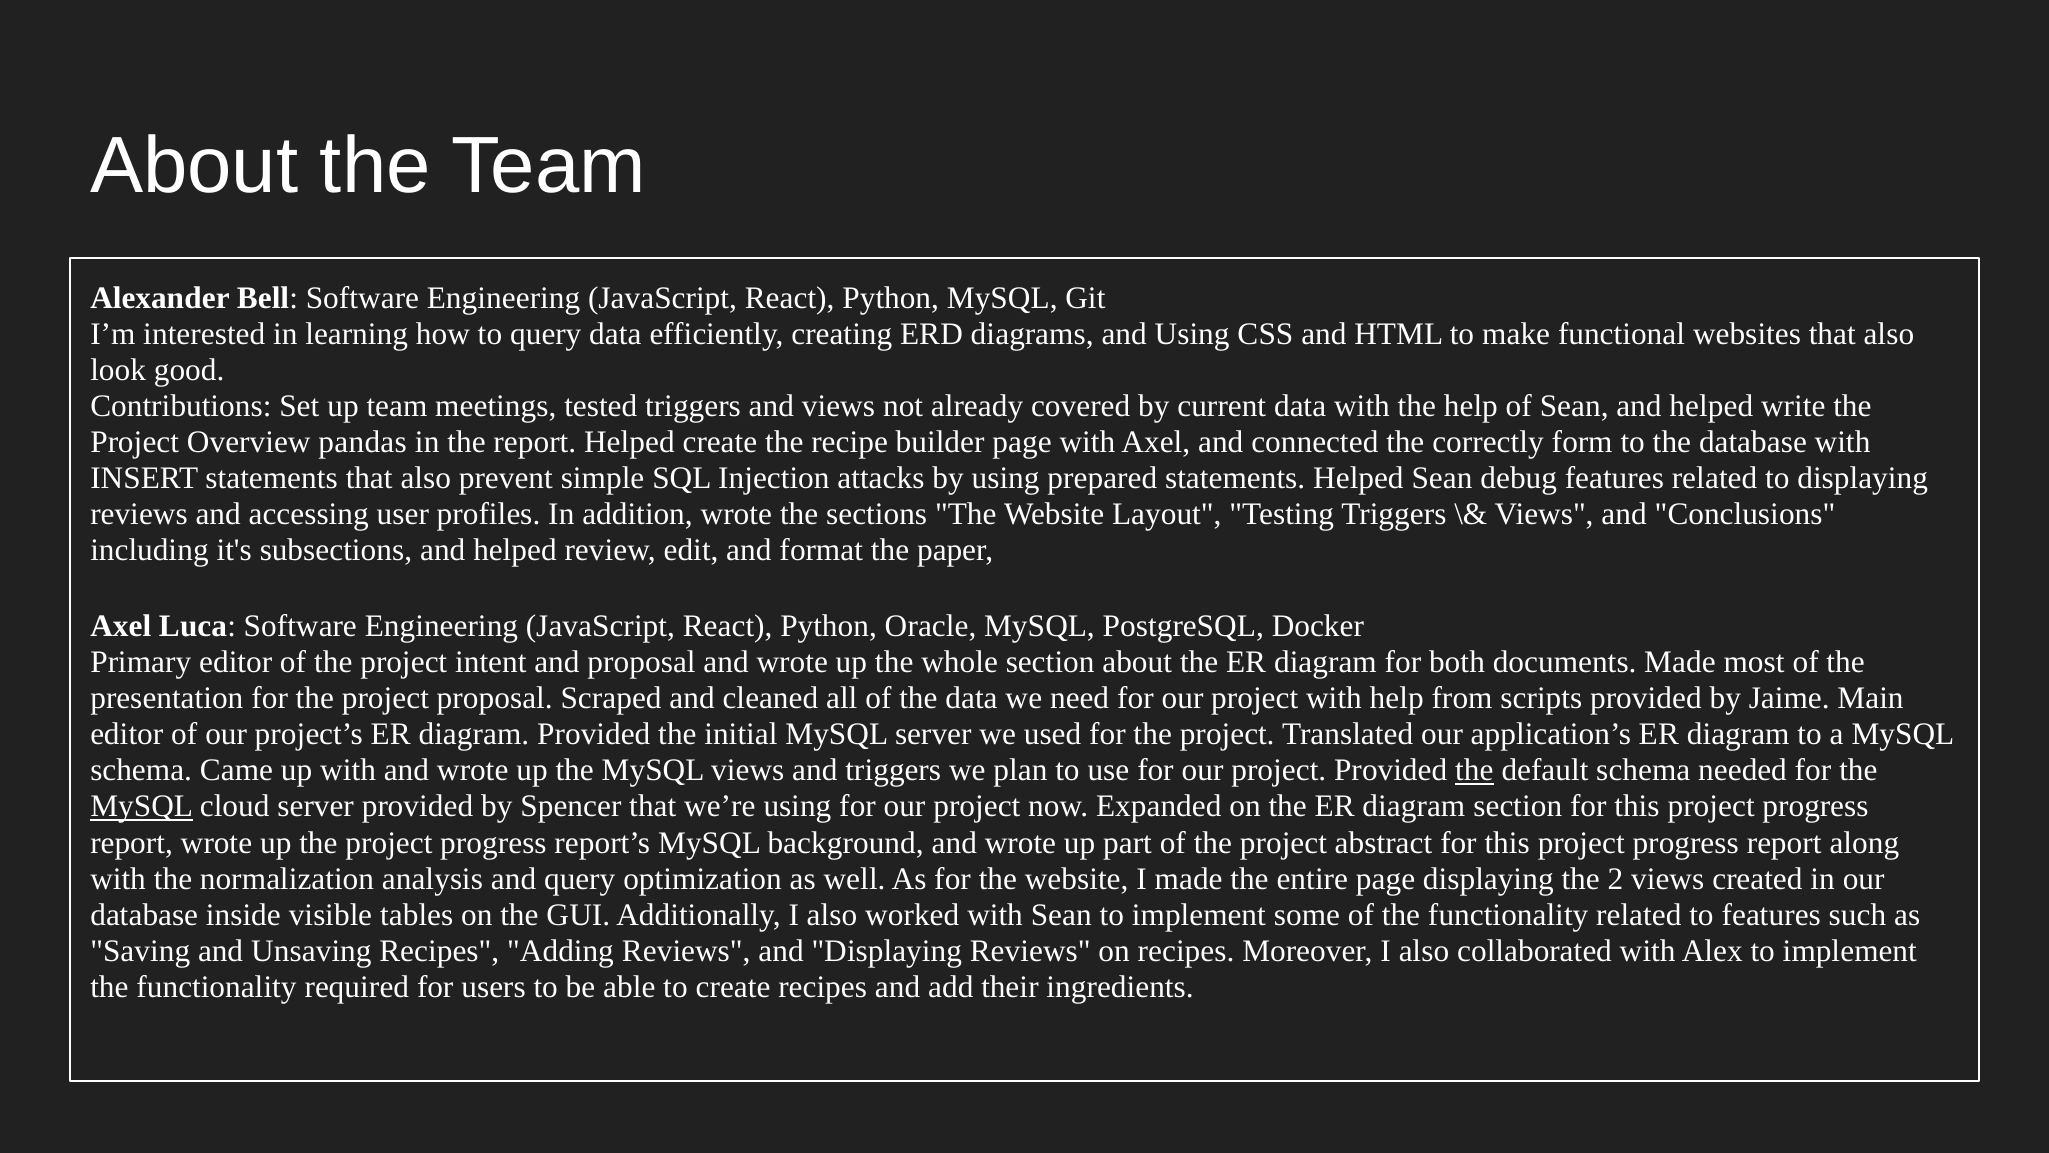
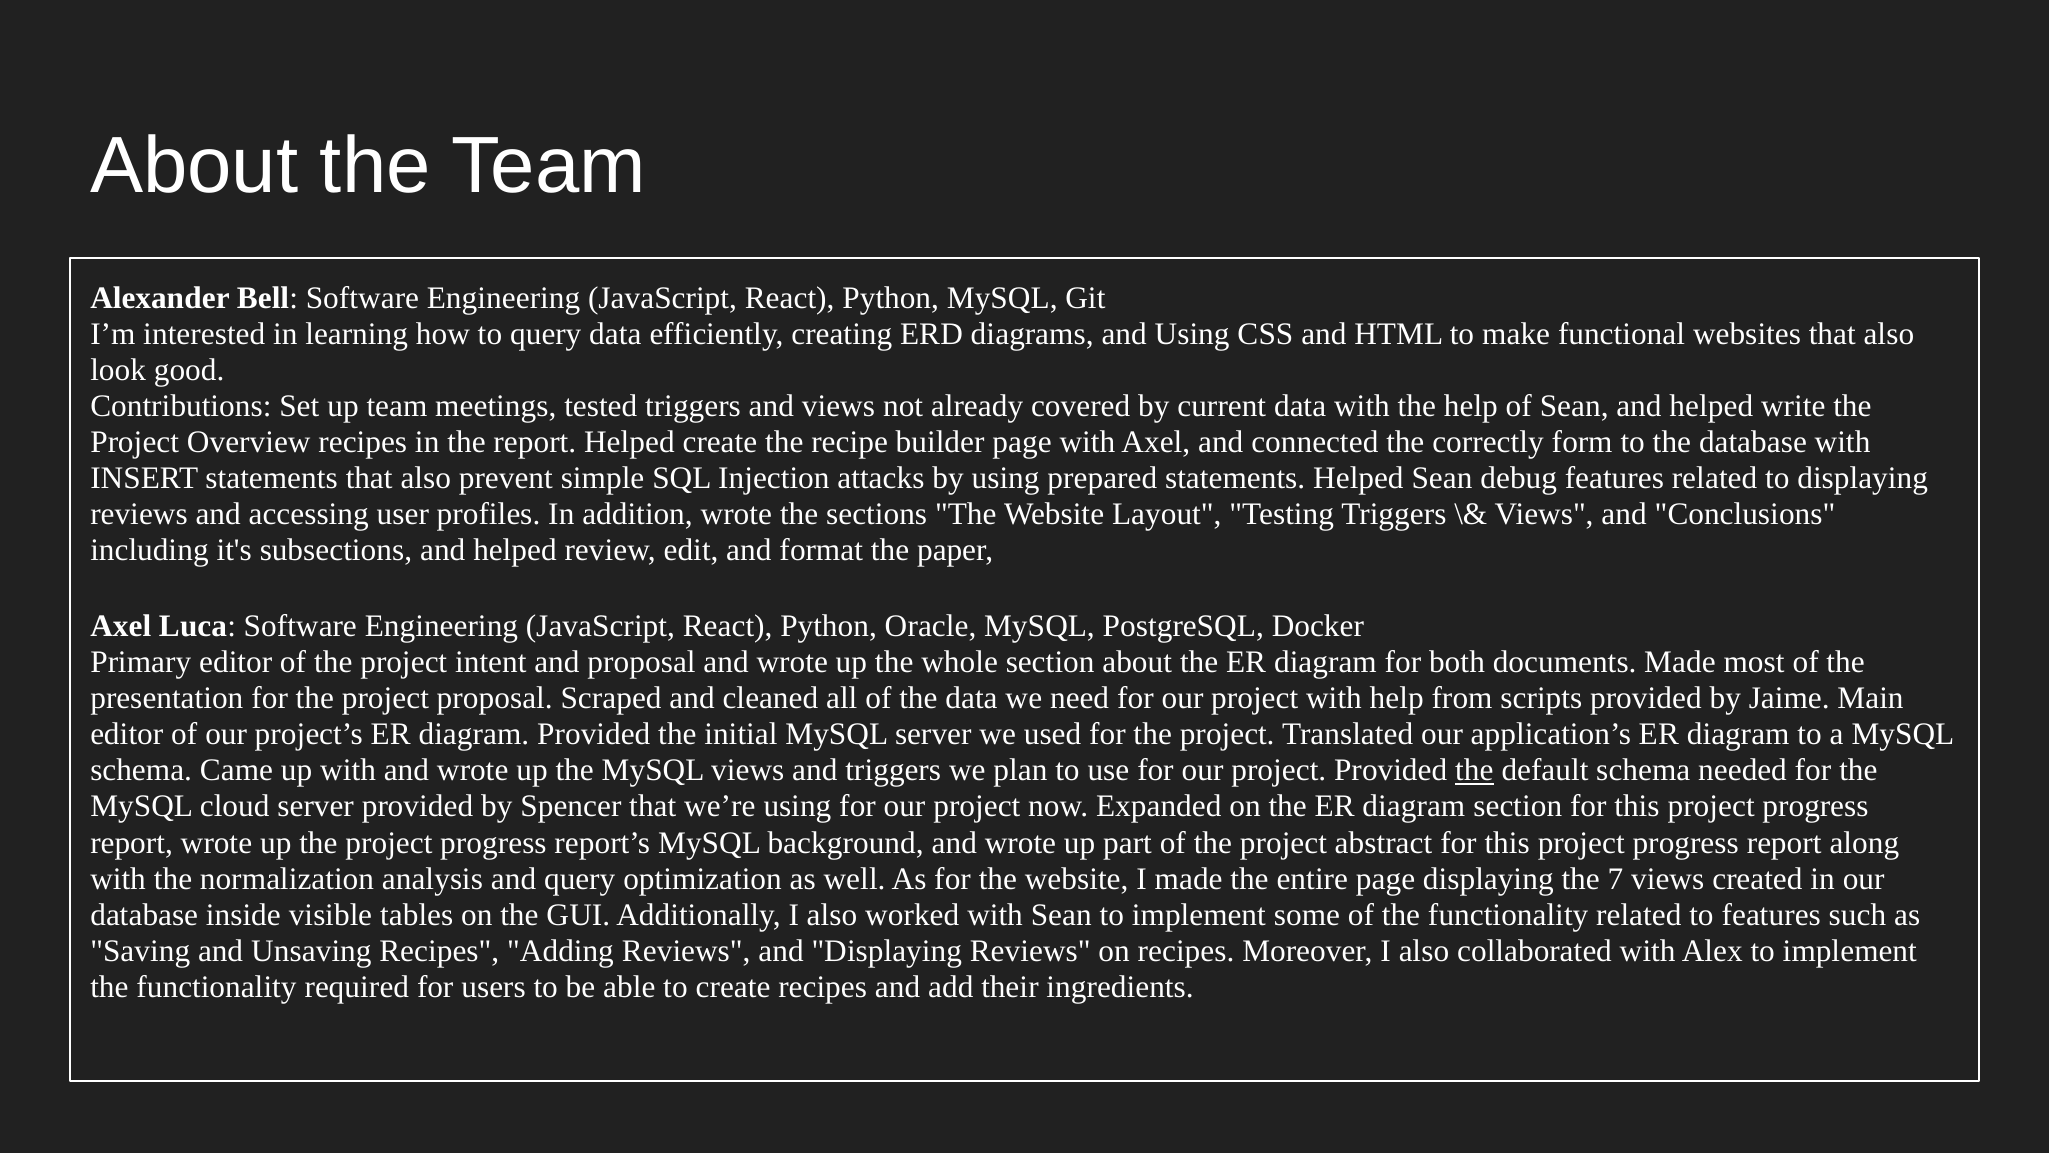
Overview pandas: pandas -> recipes
MySQL at (142, 806) underline: present -> none
2: 2 -> 7
